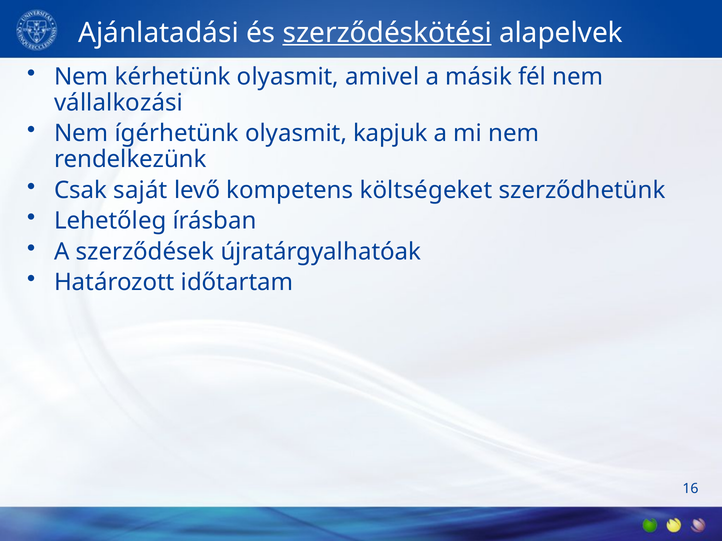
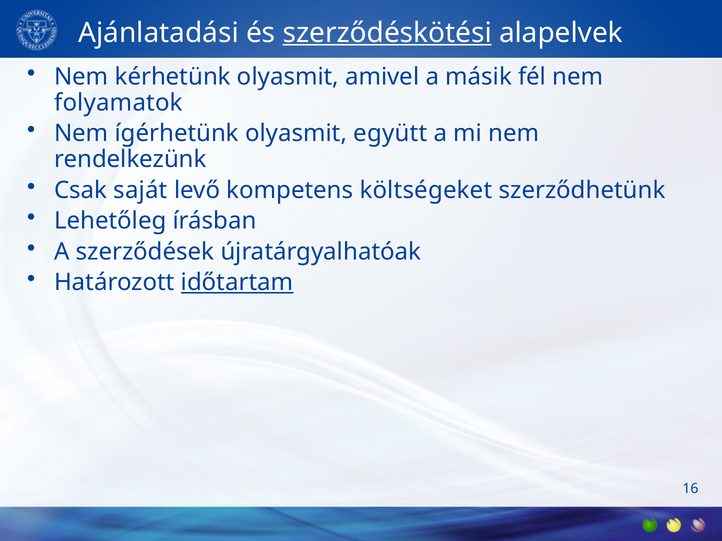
vállalkozási: vállalkozási -> folyamatok
kapjuk: kapjuk -> együtt
időtartam underline: none -> present
